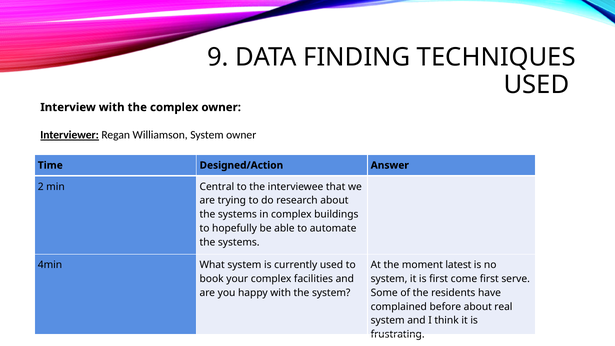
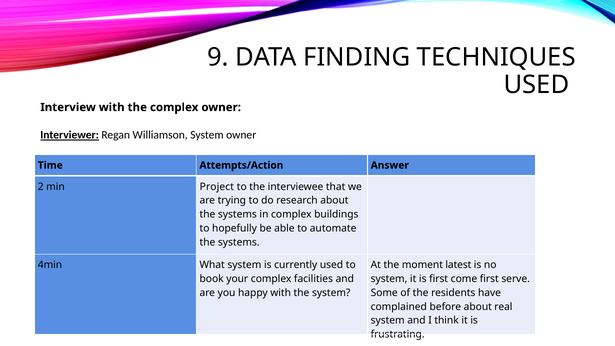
Designed/Action: Designed/Action -> Attempts/Action
Central: Central -> Project
